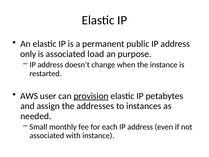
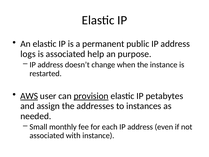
only: only -> logs
load: load -> help
AWS underline: none -> present
